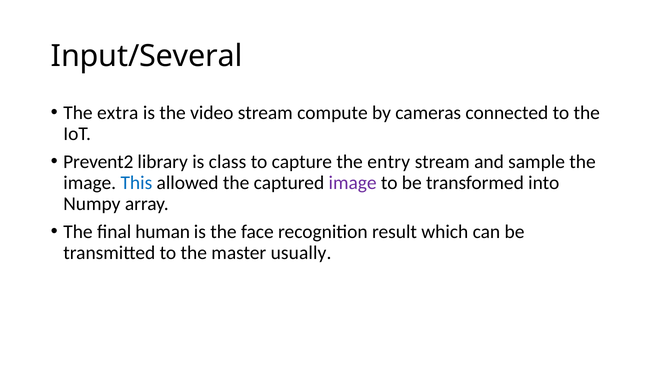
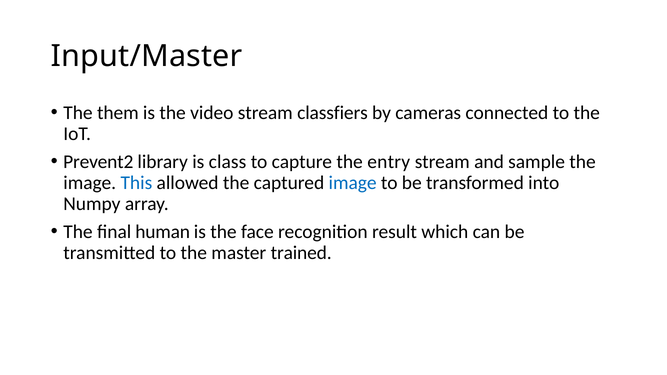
Input/Several: Input/Several -> Input/Master
extra: extra -> them
compute: compute -> classfiers
image at (353, 183) colour: purple -> blue
usually: usually -> trained
